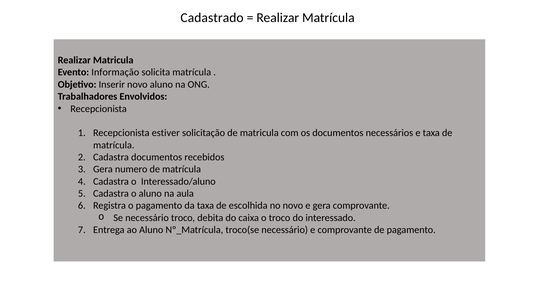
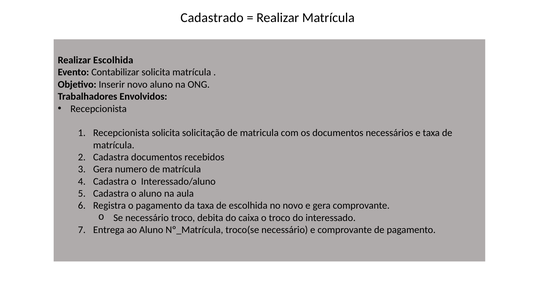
Realizar Matricula: Matricula -> Escolhida
Informação: Informação -> Contabilizar
Recepcionista estiver: estiver -> solicita
